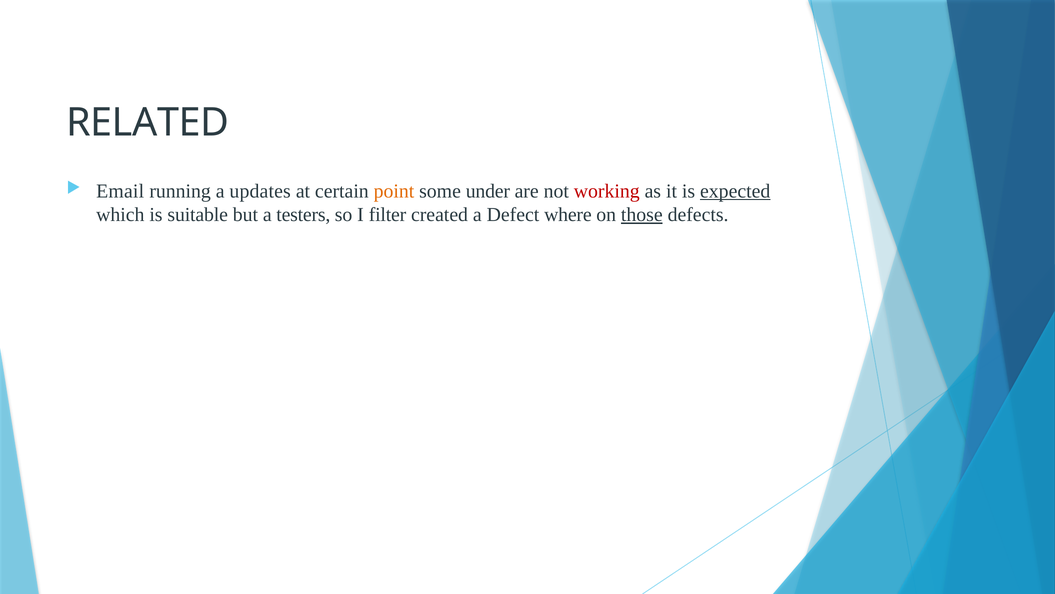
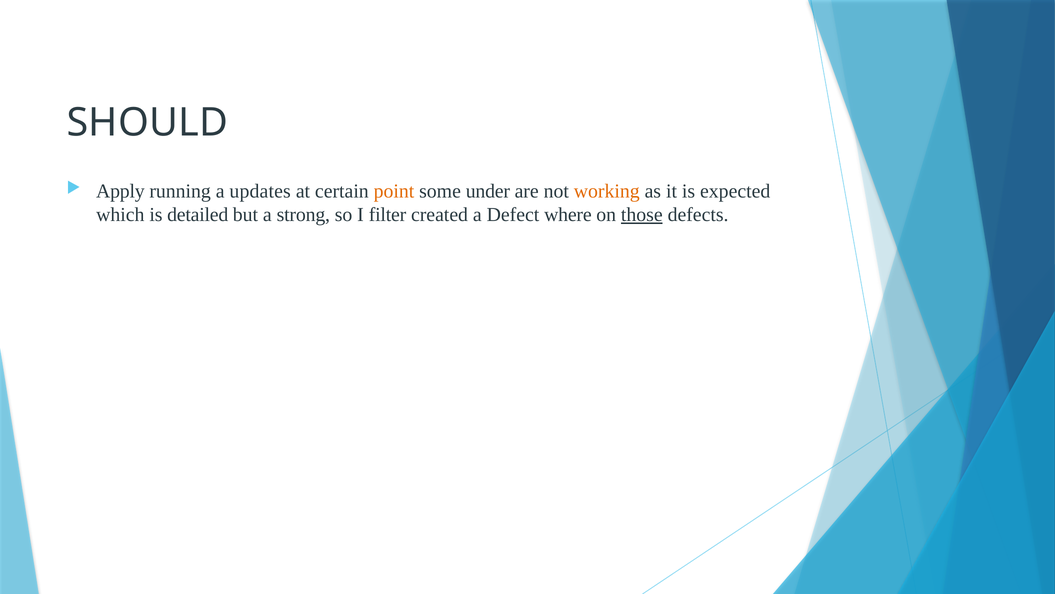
RELATED: RELATED -> SHOULD
Email: Email -> Apply
working colour: red -> orange
expected underline: present -> none
suitable: suitable -> detailed
testers: testers -> strong
